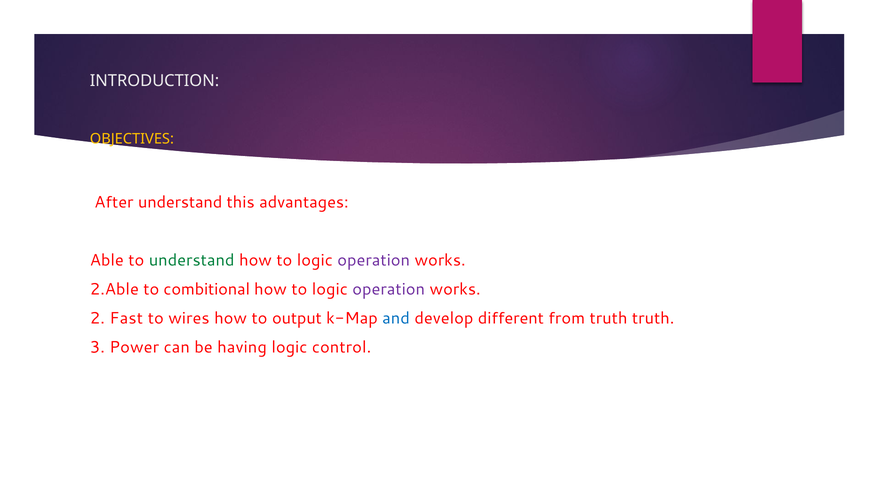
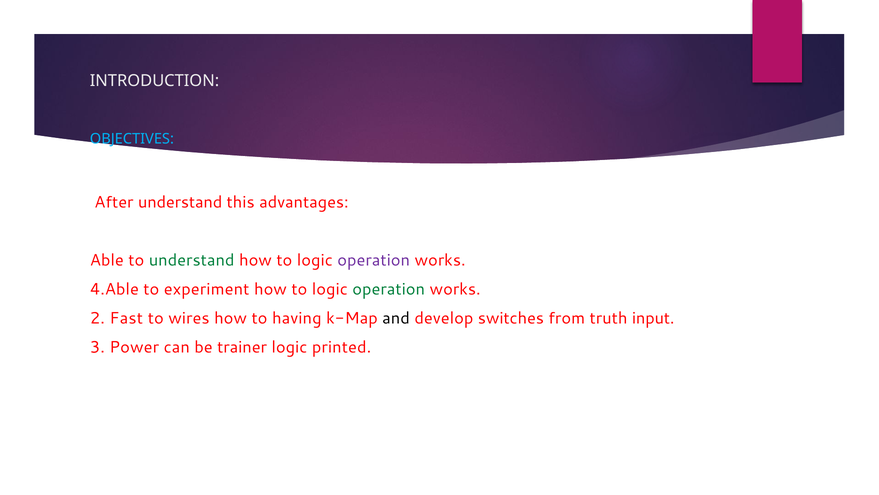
OBJECTIVES colour: yellow -> light blue
2.Able: 2.Able -> 4.Able
combitional: combitional -> experiment
operation at (389, 289) colour: purple -> green
output: output -> having
and colour: blue -> black
different: different -> switches
truth truth: truth -> input
having: having -> trainer
control: control -> printed
